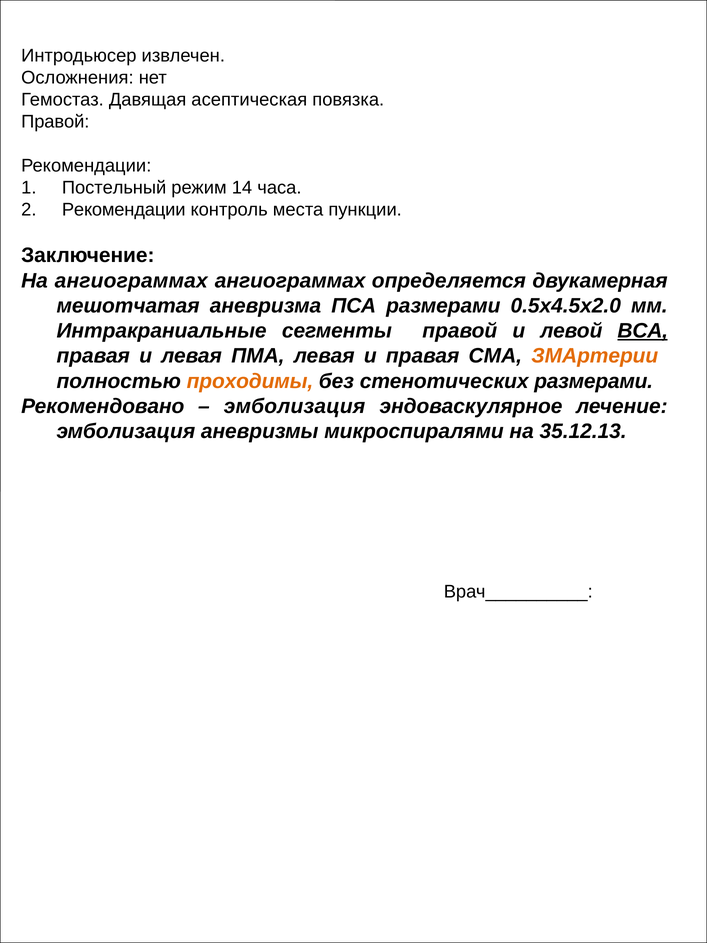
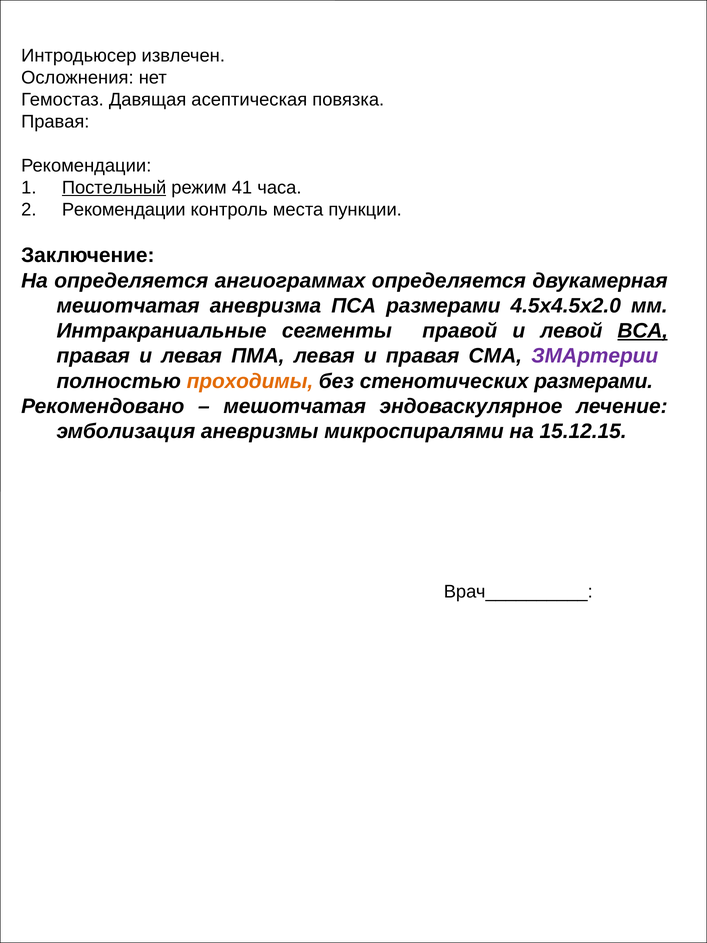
Правой at (55, 122): Правой -> Правая
Постельный underline: none -> present
14: 14 -> 41
На ангиограммах: ангиограммах -> определяется
0.5х4.5х2.0: 0.5х4.5х2.0 -> 4.5х4.5х2.0
ЗМАртерии colour: orange -> purple
эмболизация at (295, 406): эмболизация -> мешотчатая
35.12.13: 35.12.13 -> 15.12.15
